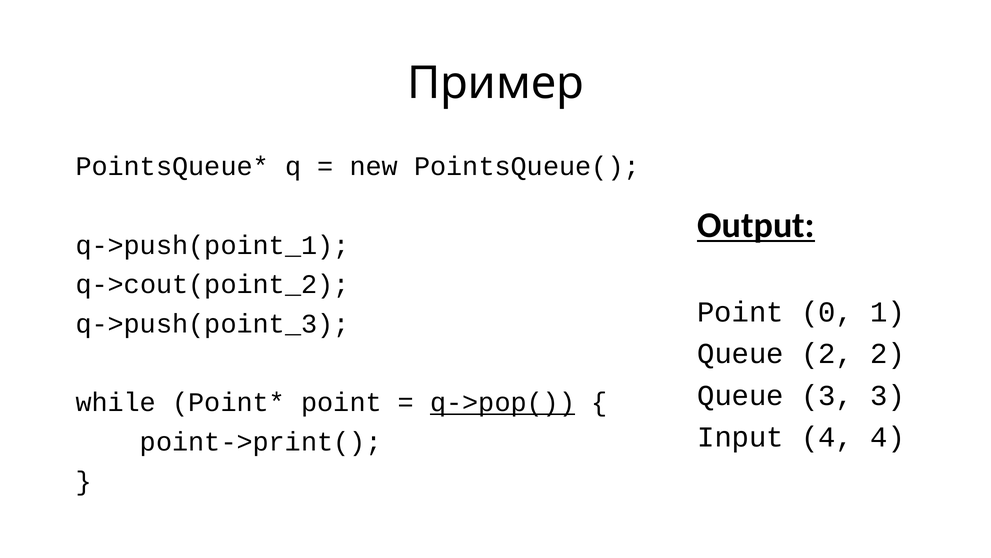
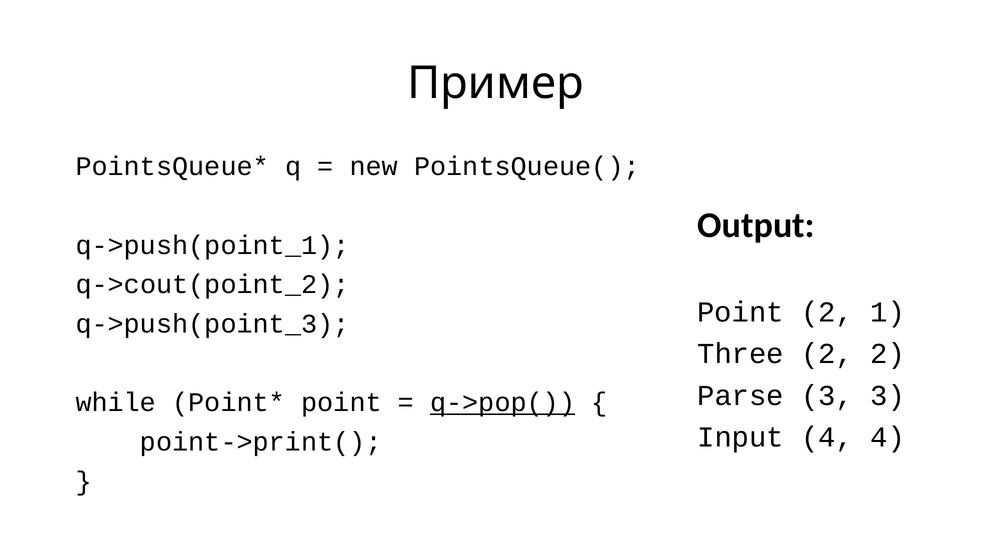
Output underline: present -> none
Point 0: 0 -> 2
Queue at (741, 354): Queue -> Three
Queue at (741, 395): Queue -> Parse
